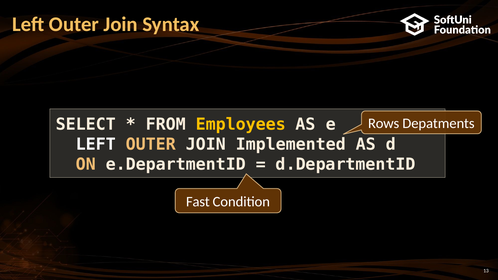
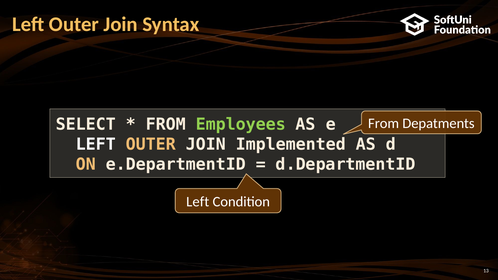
Employees colour: yellow -> light green
Rows at (384, 123): Rows -> From
Fast at (198, 202): Fast -> Left
